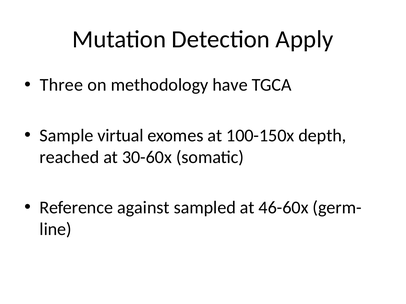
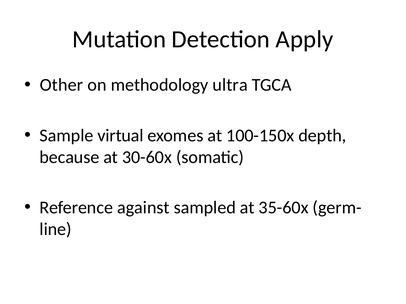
Three: Three -> Other
have: have -> ultra
reached: reached -> because
46-60x: 46-60x -> 35-60x
